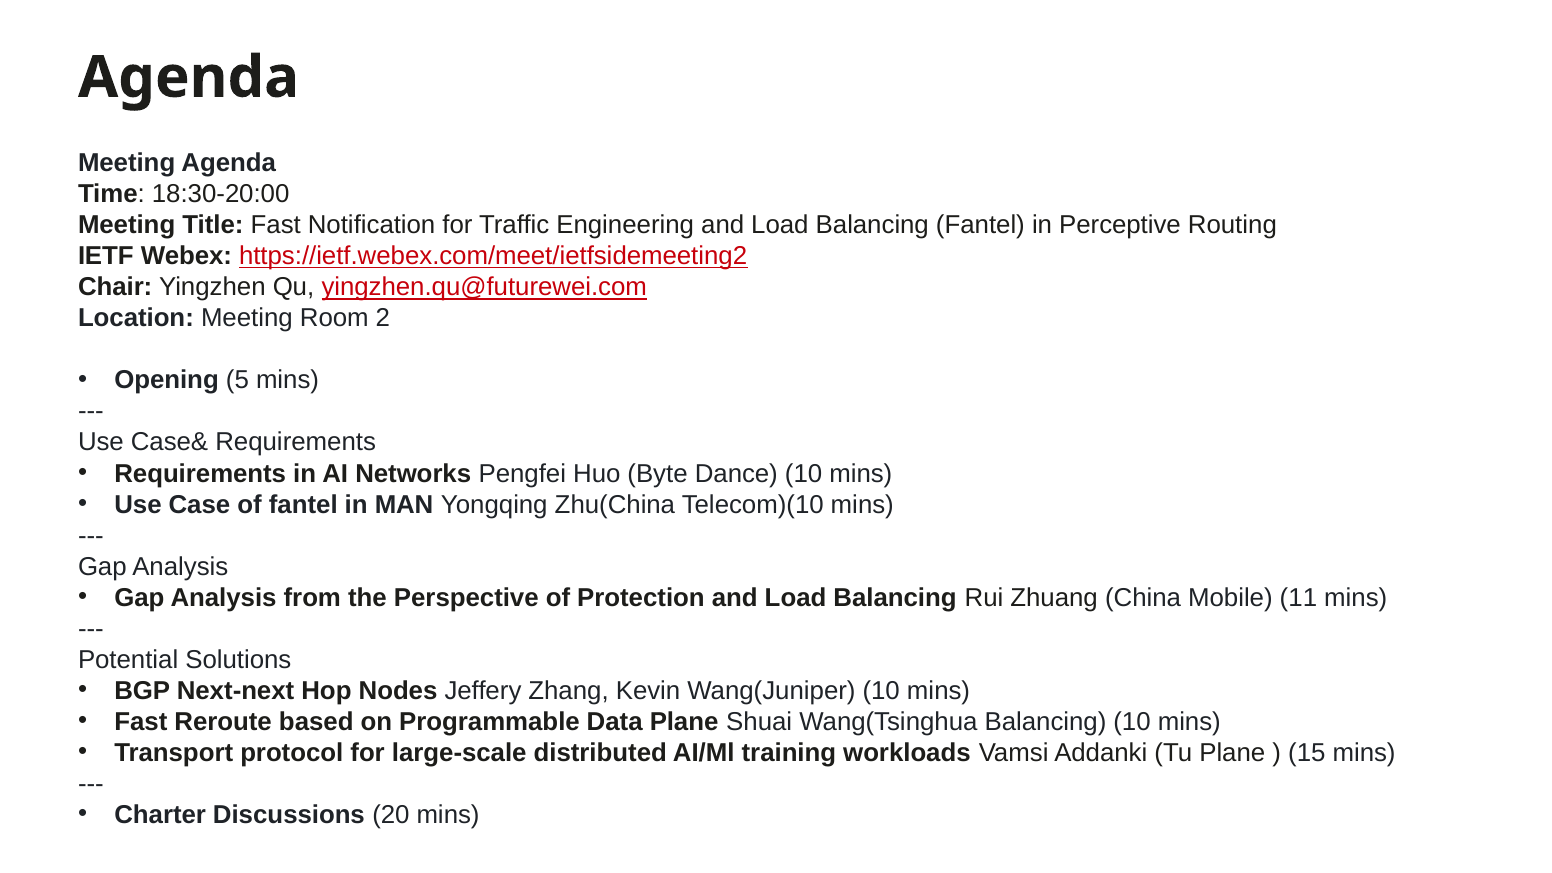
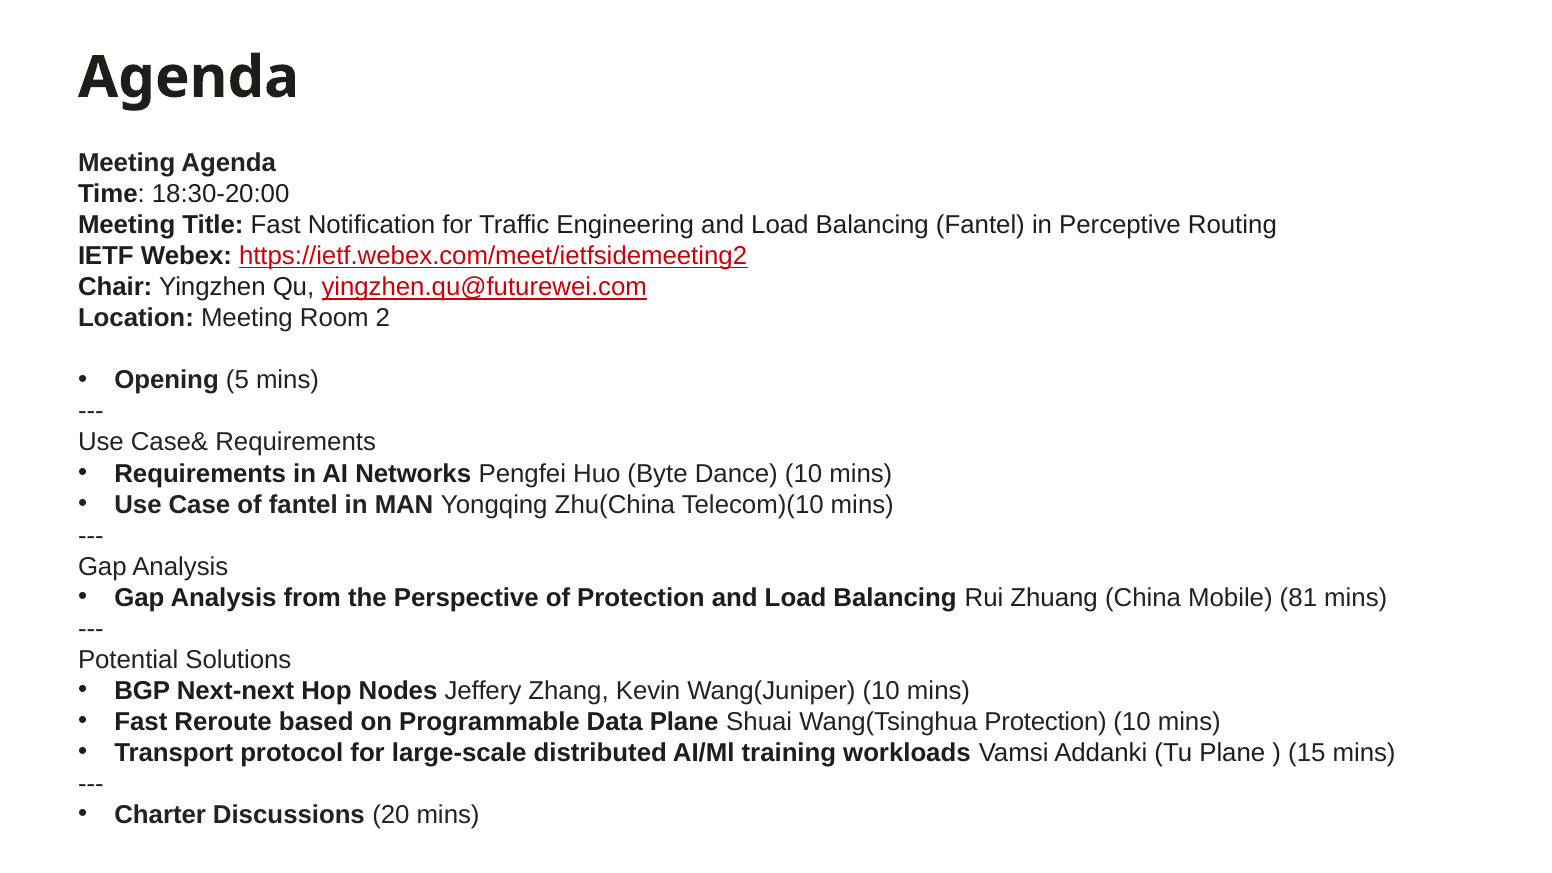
11: 11 -> 81
Wang(Tsinghua Balancing: Balancing -> Protection
